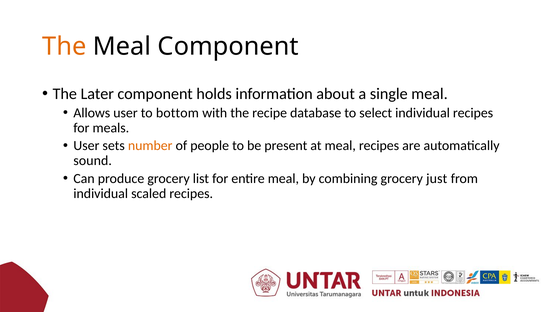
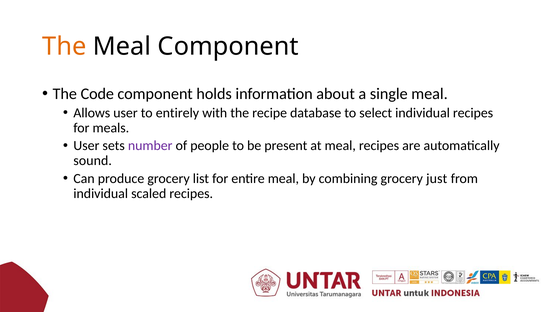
Later: Later -> Code
bottom: bottom -> entirely
number colour: orange -> purple
